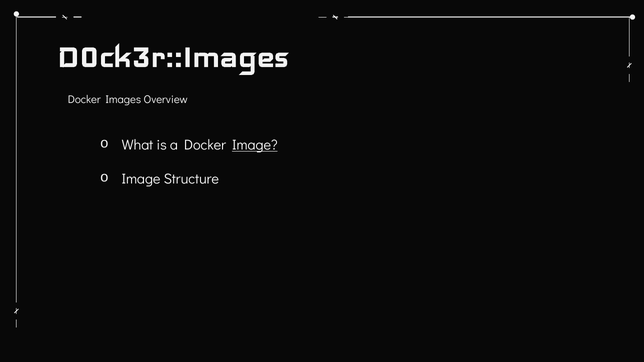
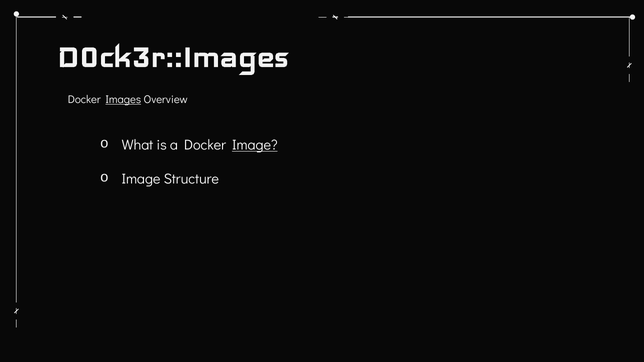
Images underline: none -> present
